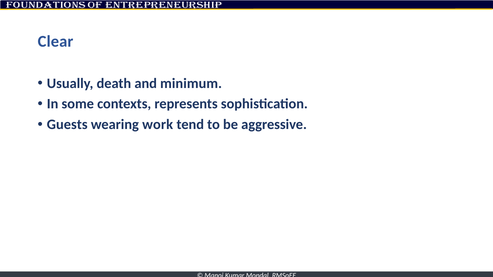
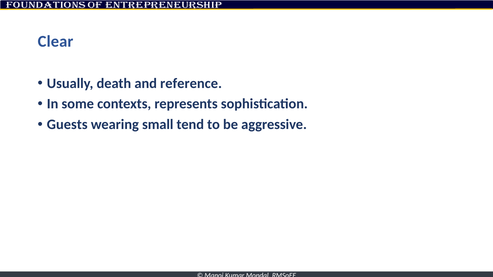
minimum: minimum -> reference
work: work -> small
